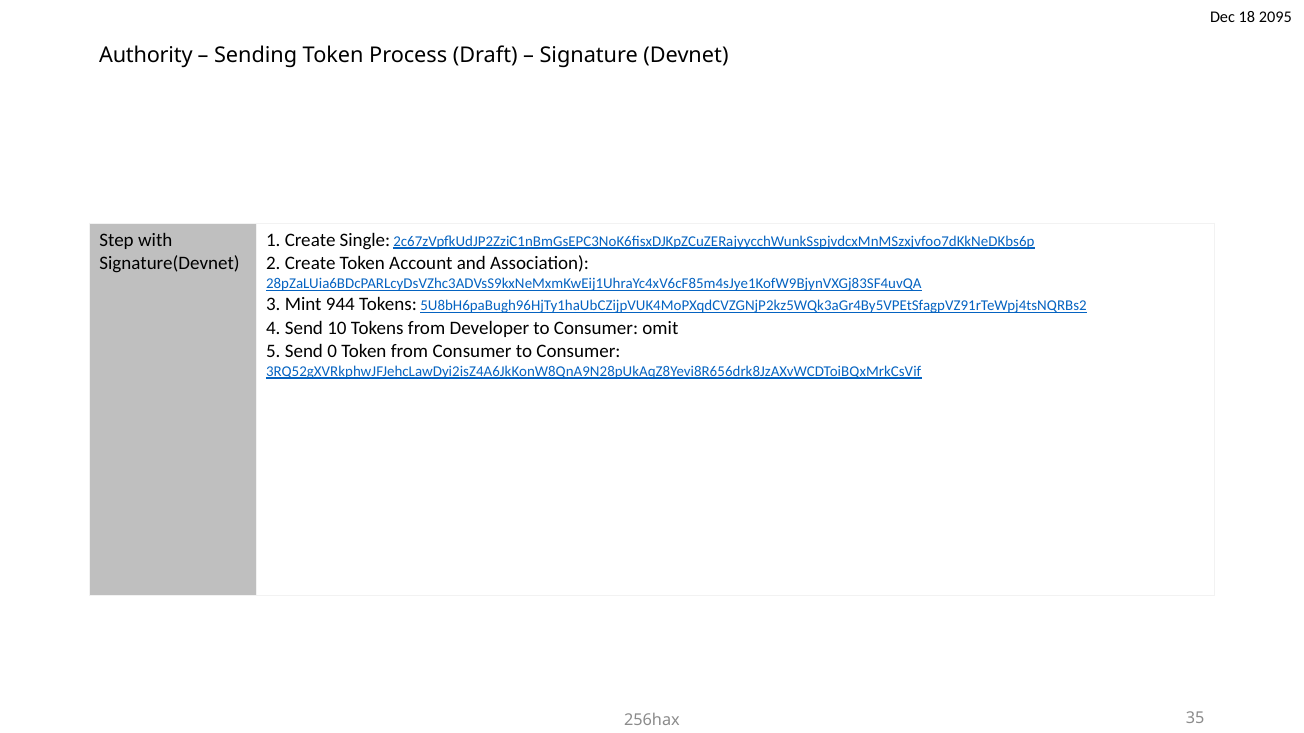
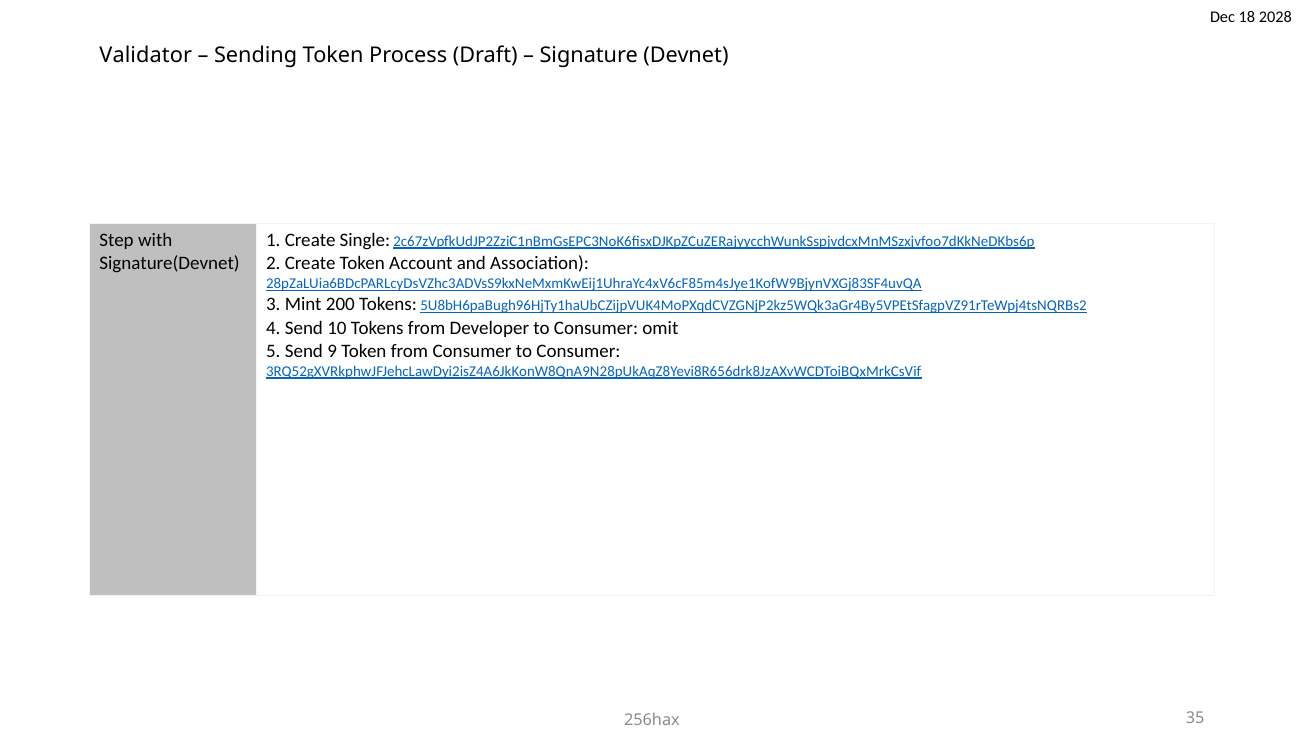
2095: 2095 -> 2028
Authority: Authority -> Validator
944: 944 -> 200
0: 0 -> 9
